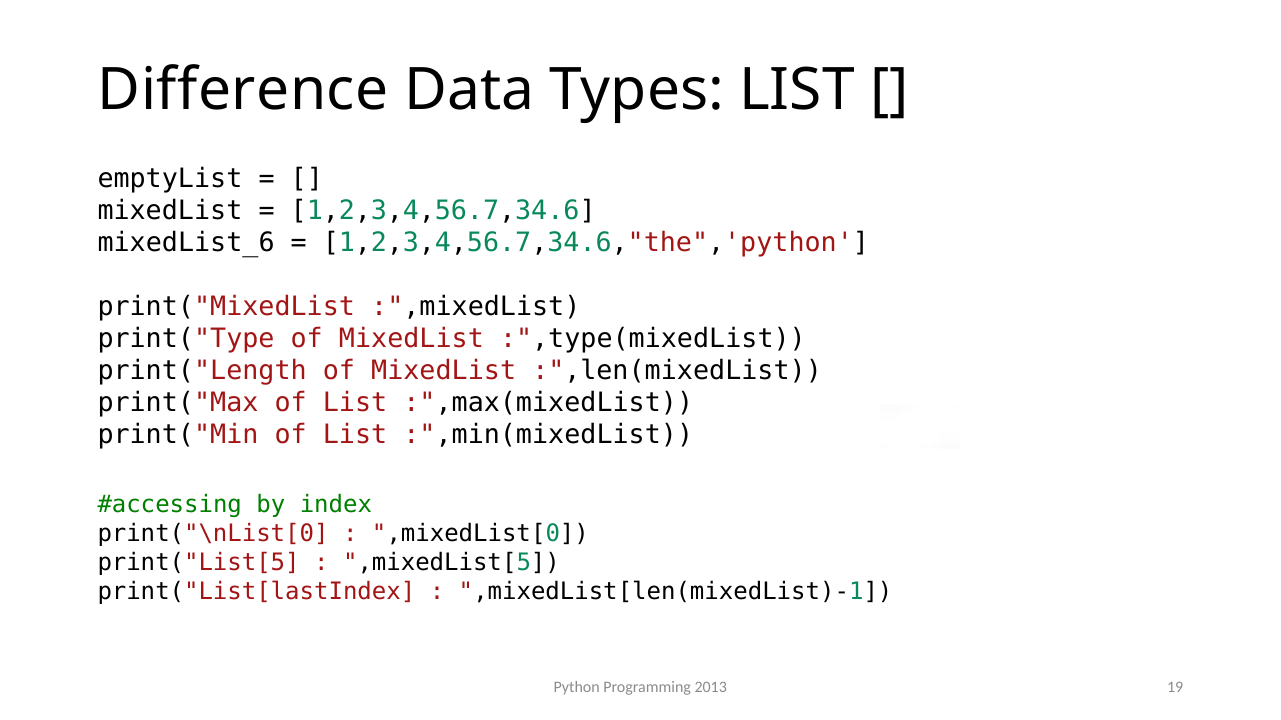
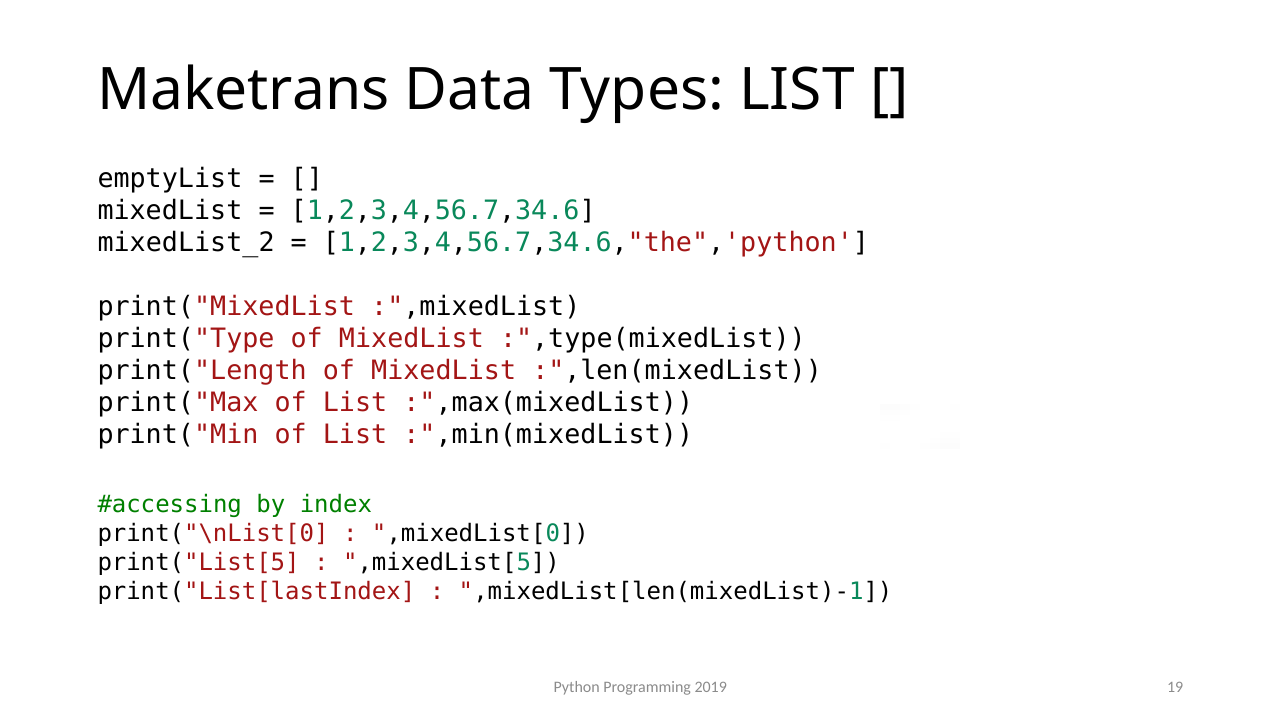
Difference: Difference -> Maketrans
mixedList_6: mixedList_6 -> mixedList_2
2013: 2013 -> 2019
